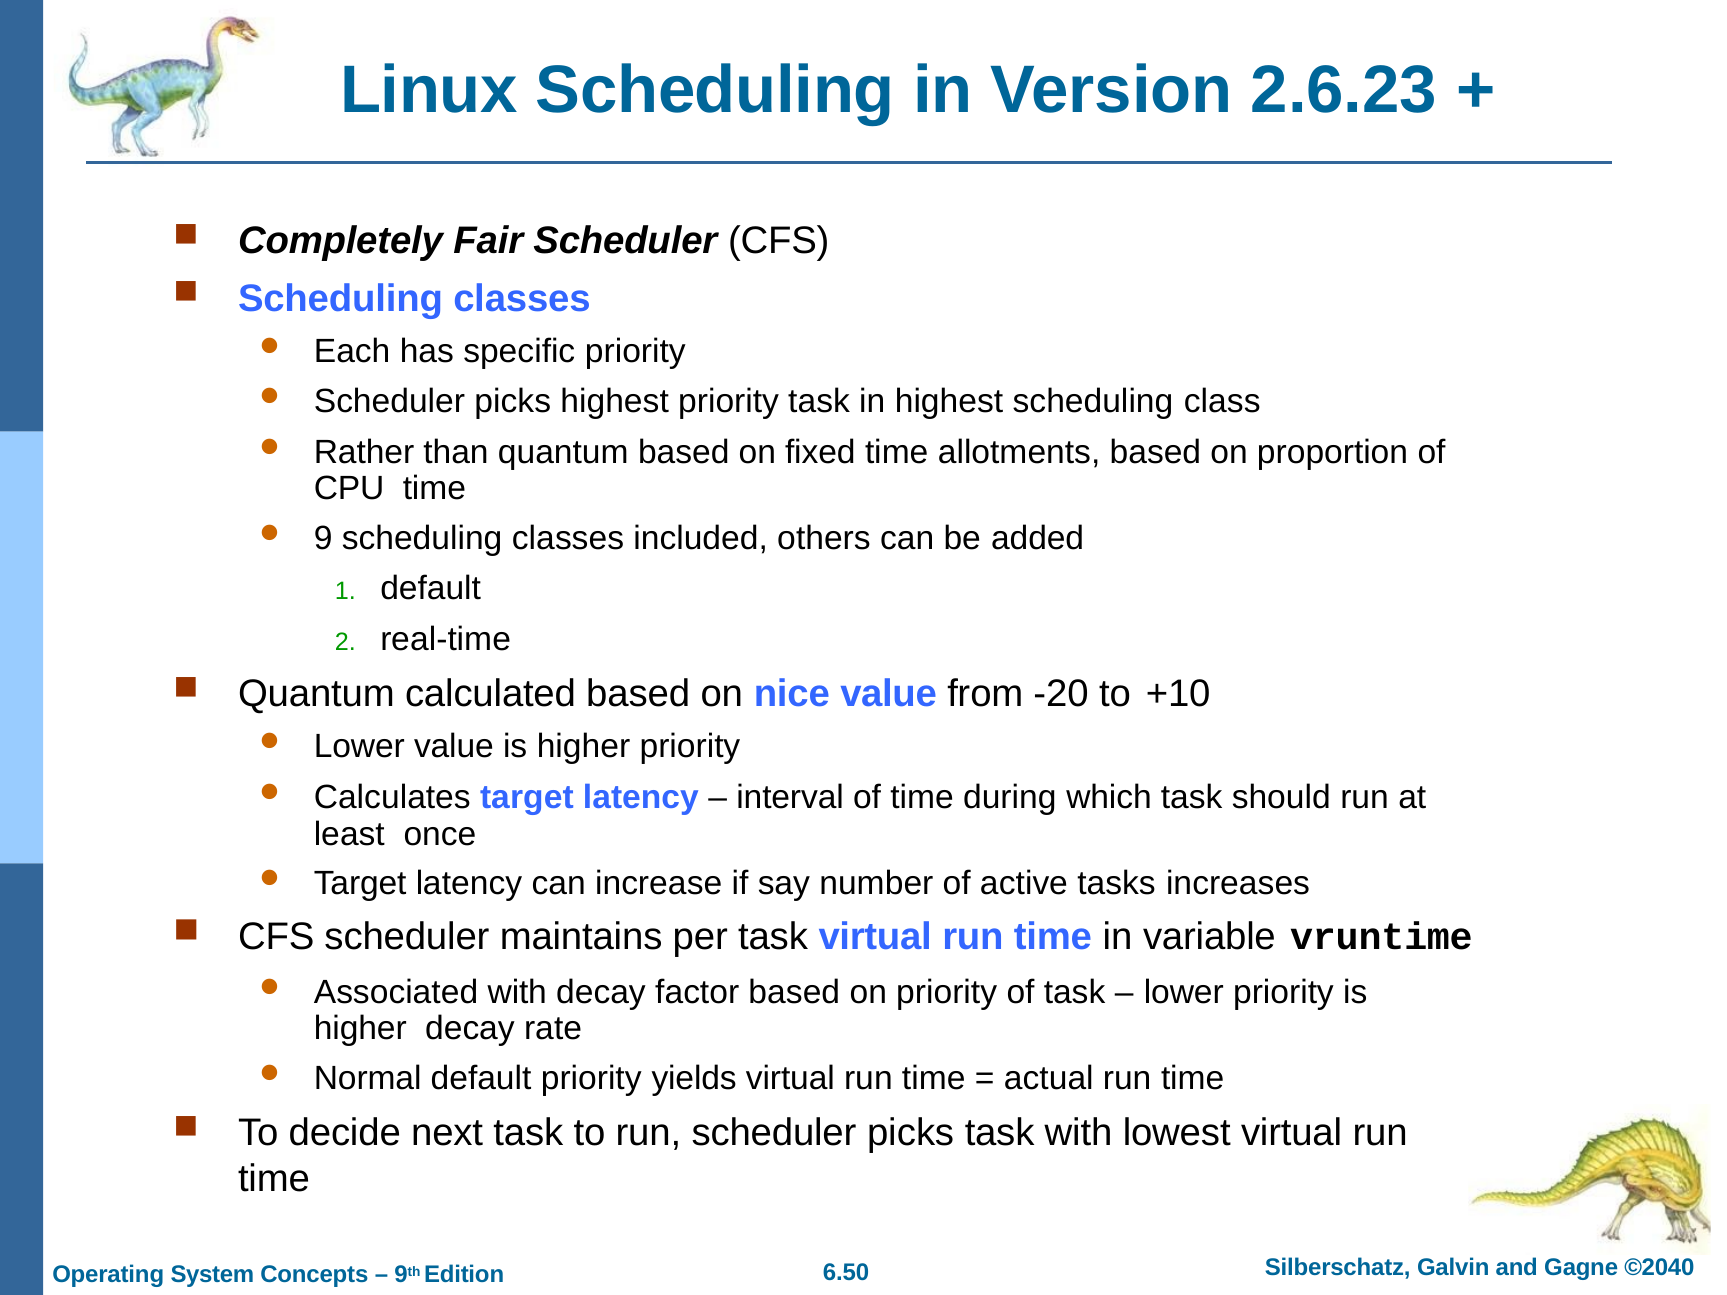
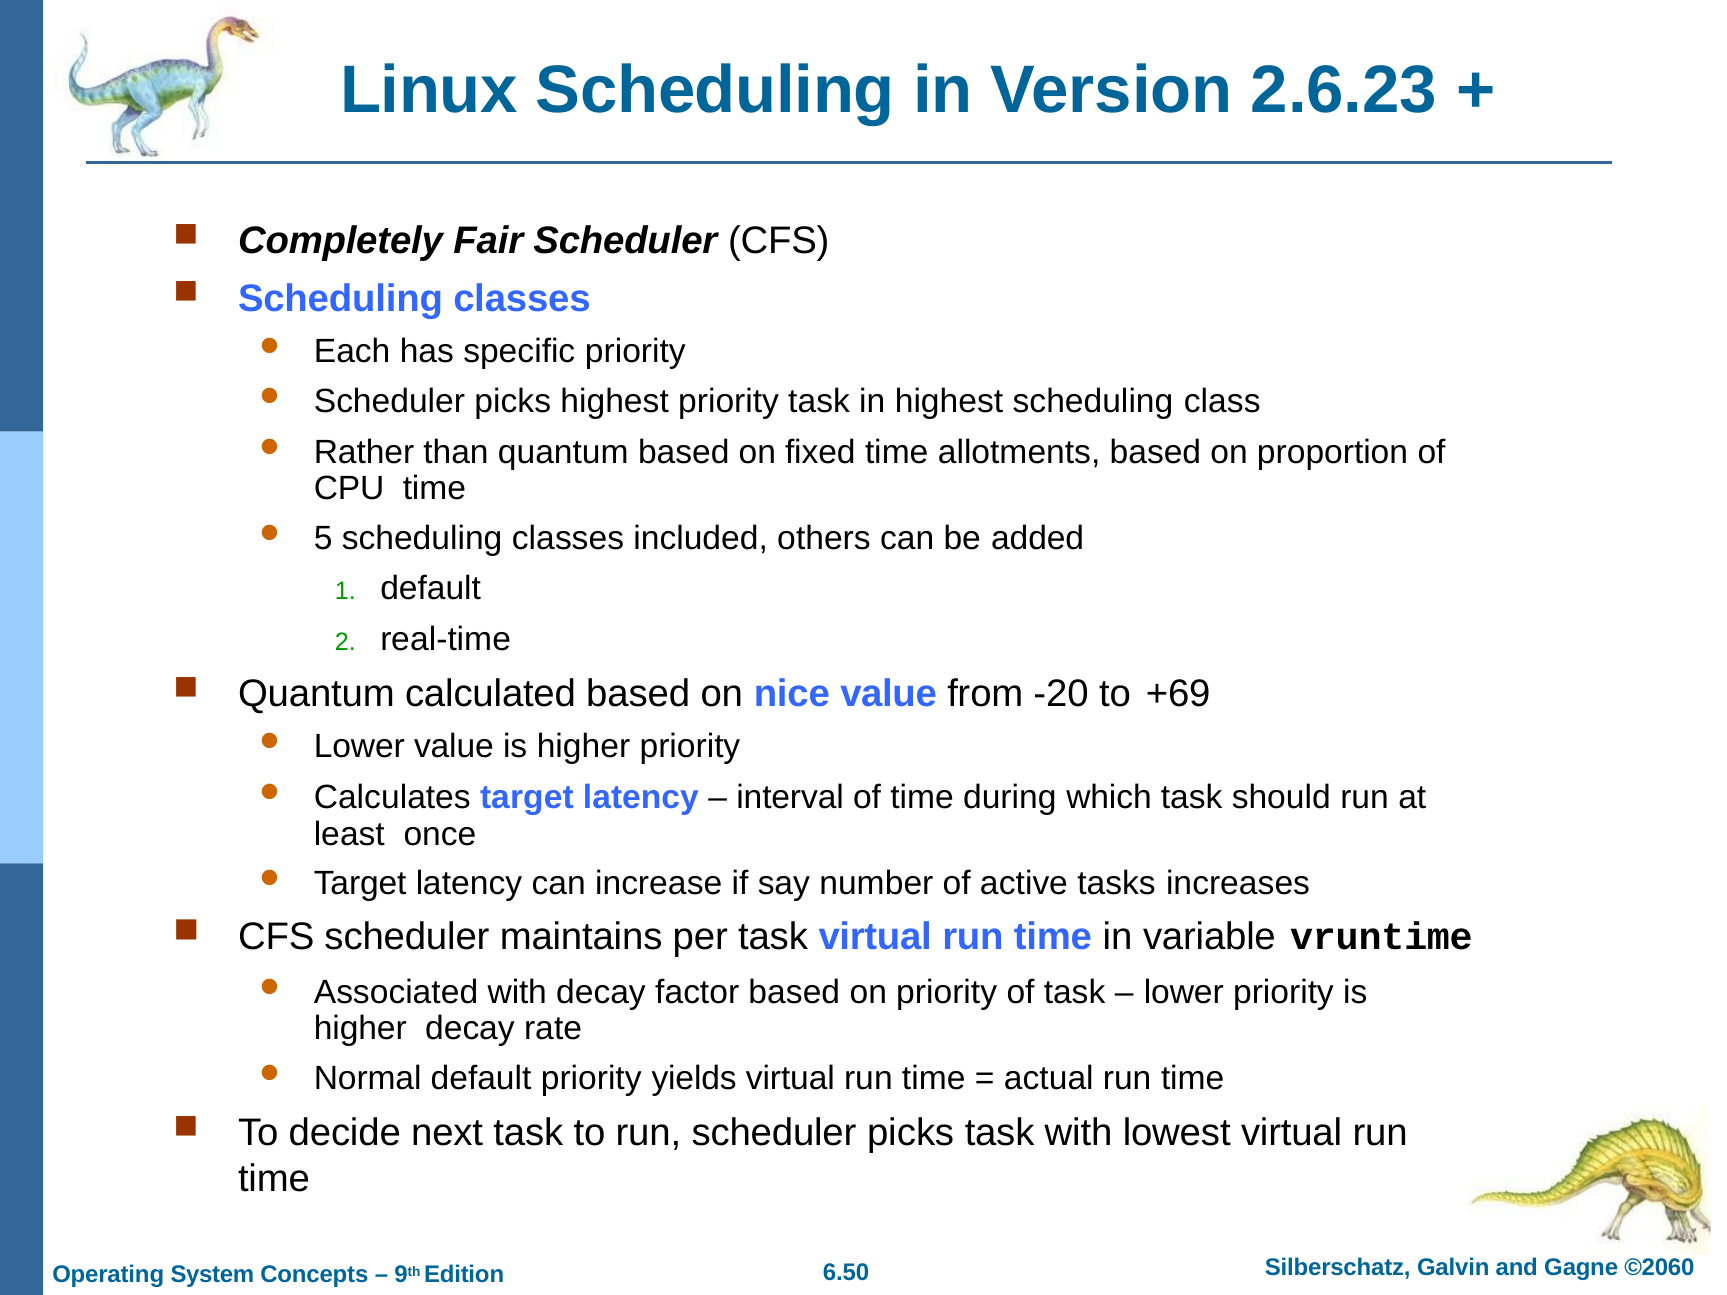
9: 9 -> 5
+10: +10 -> +69
©2040: ©2040 -> ©2060
